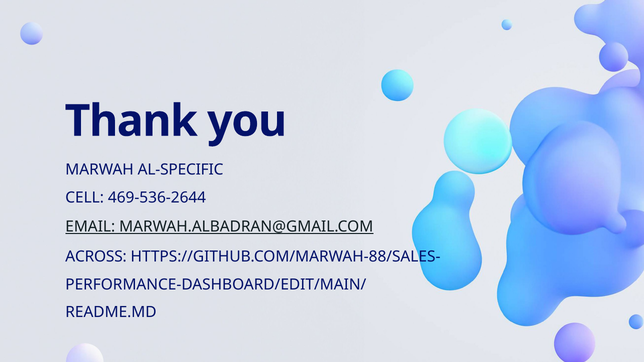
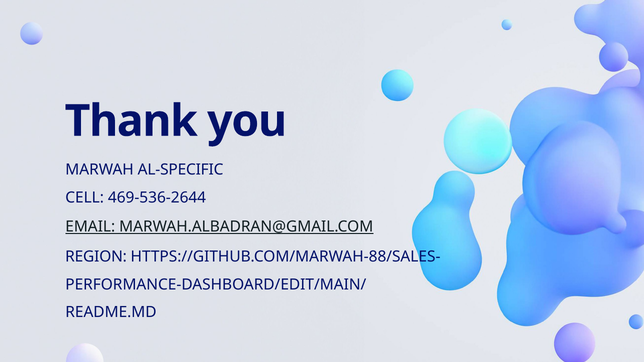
ACROSS: ACROSS -> REGION
